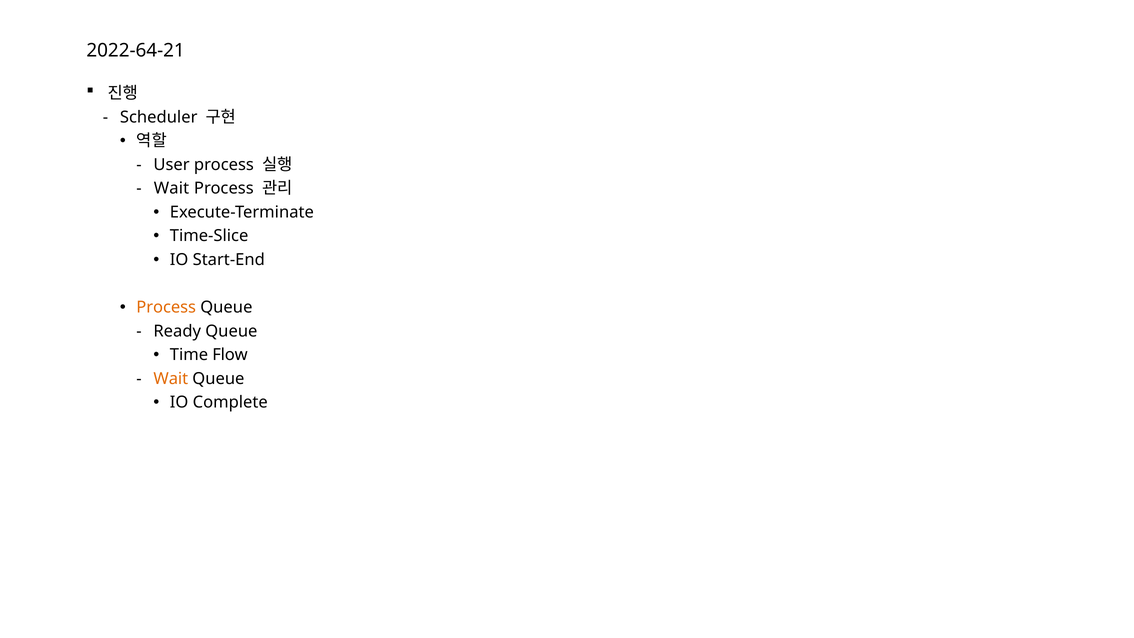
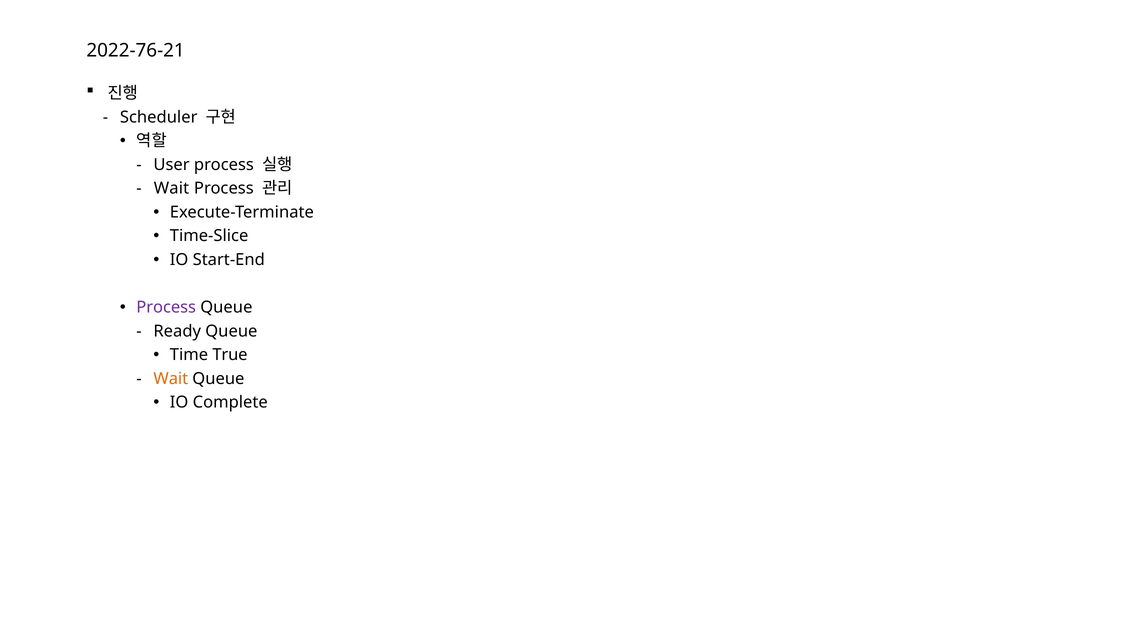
2022-64-21: 2022-64-21 -> 2022-76-21
Process at (166, 307) colour: orange -> purple
Flow: Flow -> True
